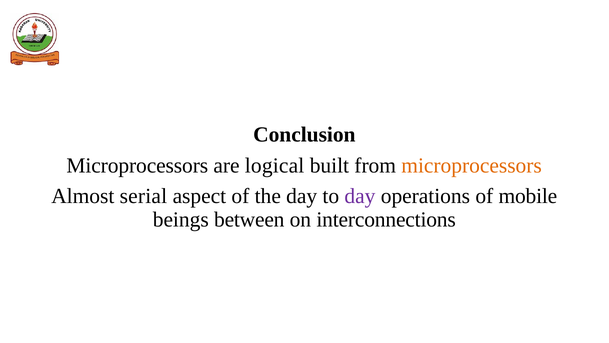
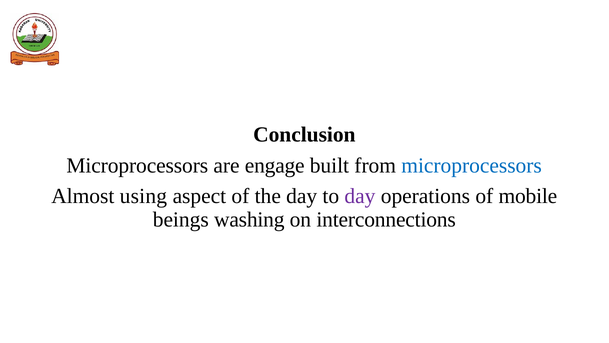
logical: logical -> engage
microprocessors at (472, 165) colour: orange -> blue
serial: serial -> using
between: between -> washing
